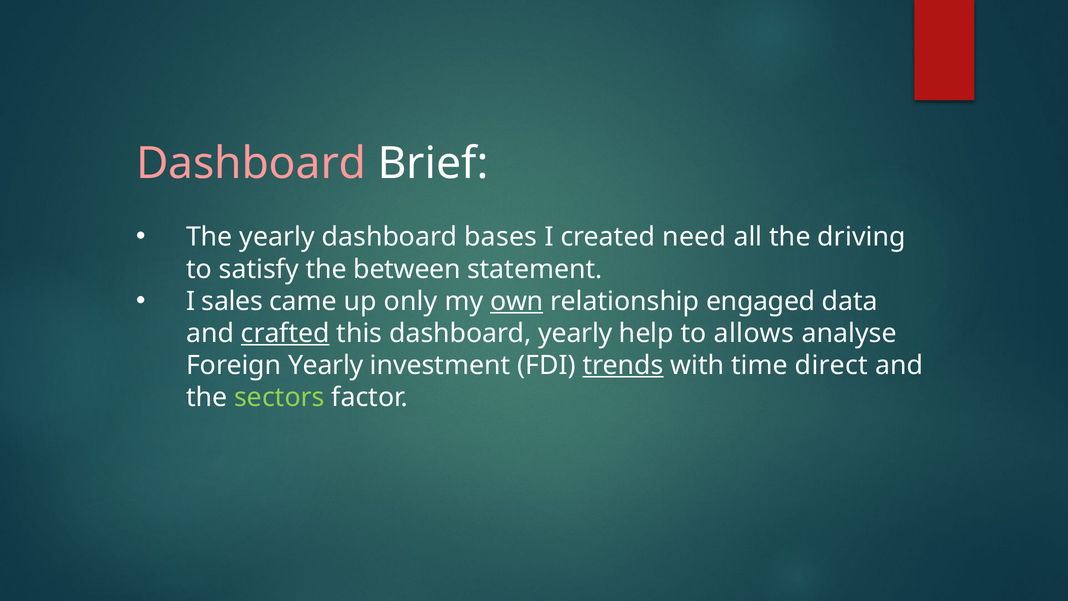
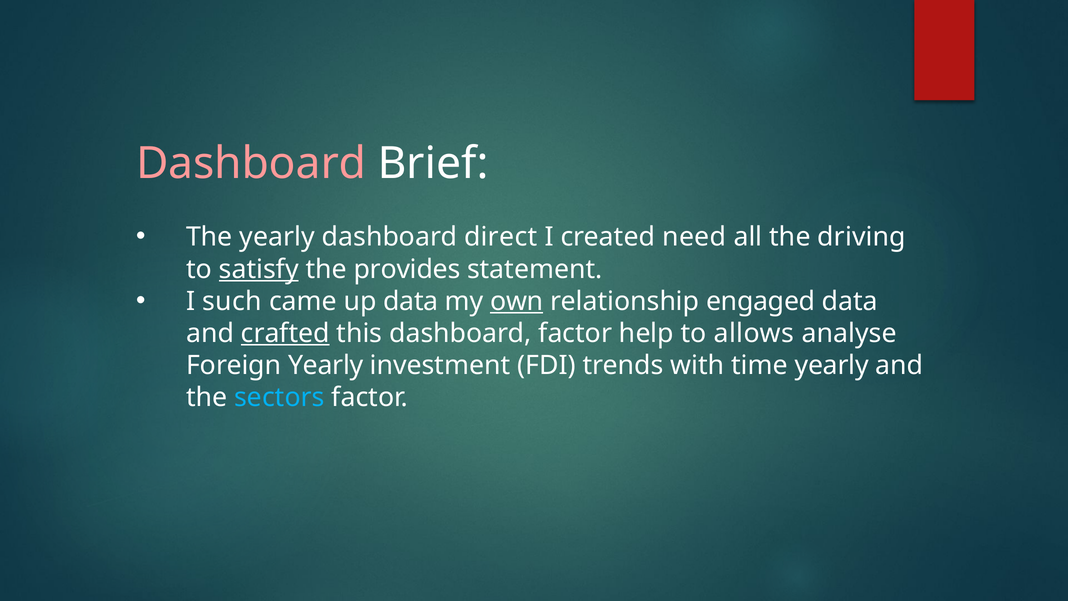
bases: bases -> direct
satisfy underline: none -> present
between: between -> provides
sales: sales -> such
up only: only -> data
dashboard yearly: yearly -> factor
trends underline: present -> none
time direct: direct -> yearly
sectors colour: light green -> light blue
